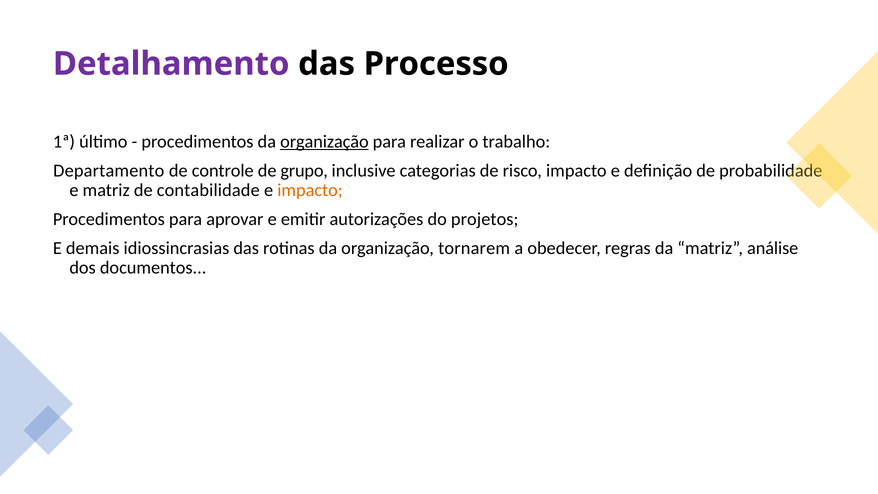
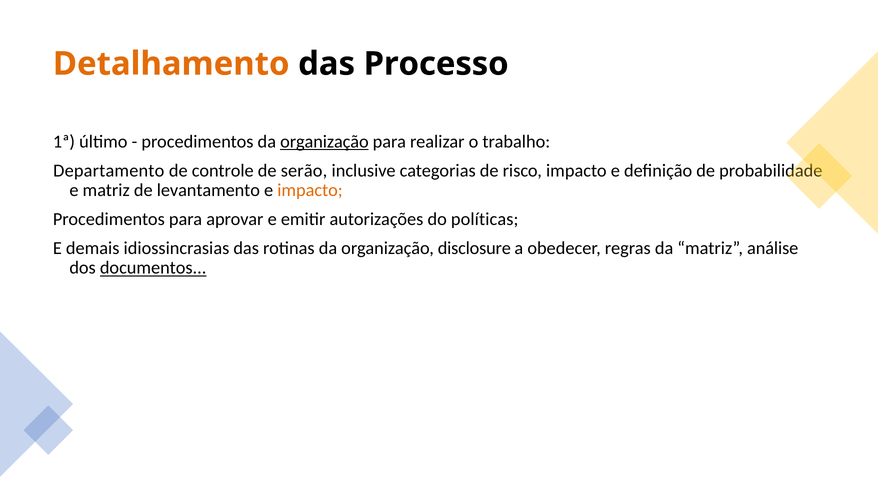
Detalhamento colour: purple -> orange
grupo: grupo -> serão
contabilidade: contabilidade -> levantamento
projetos: projetos -> políticas
tornarem: tornarem -> disclosure
documentos underline: none -> present
